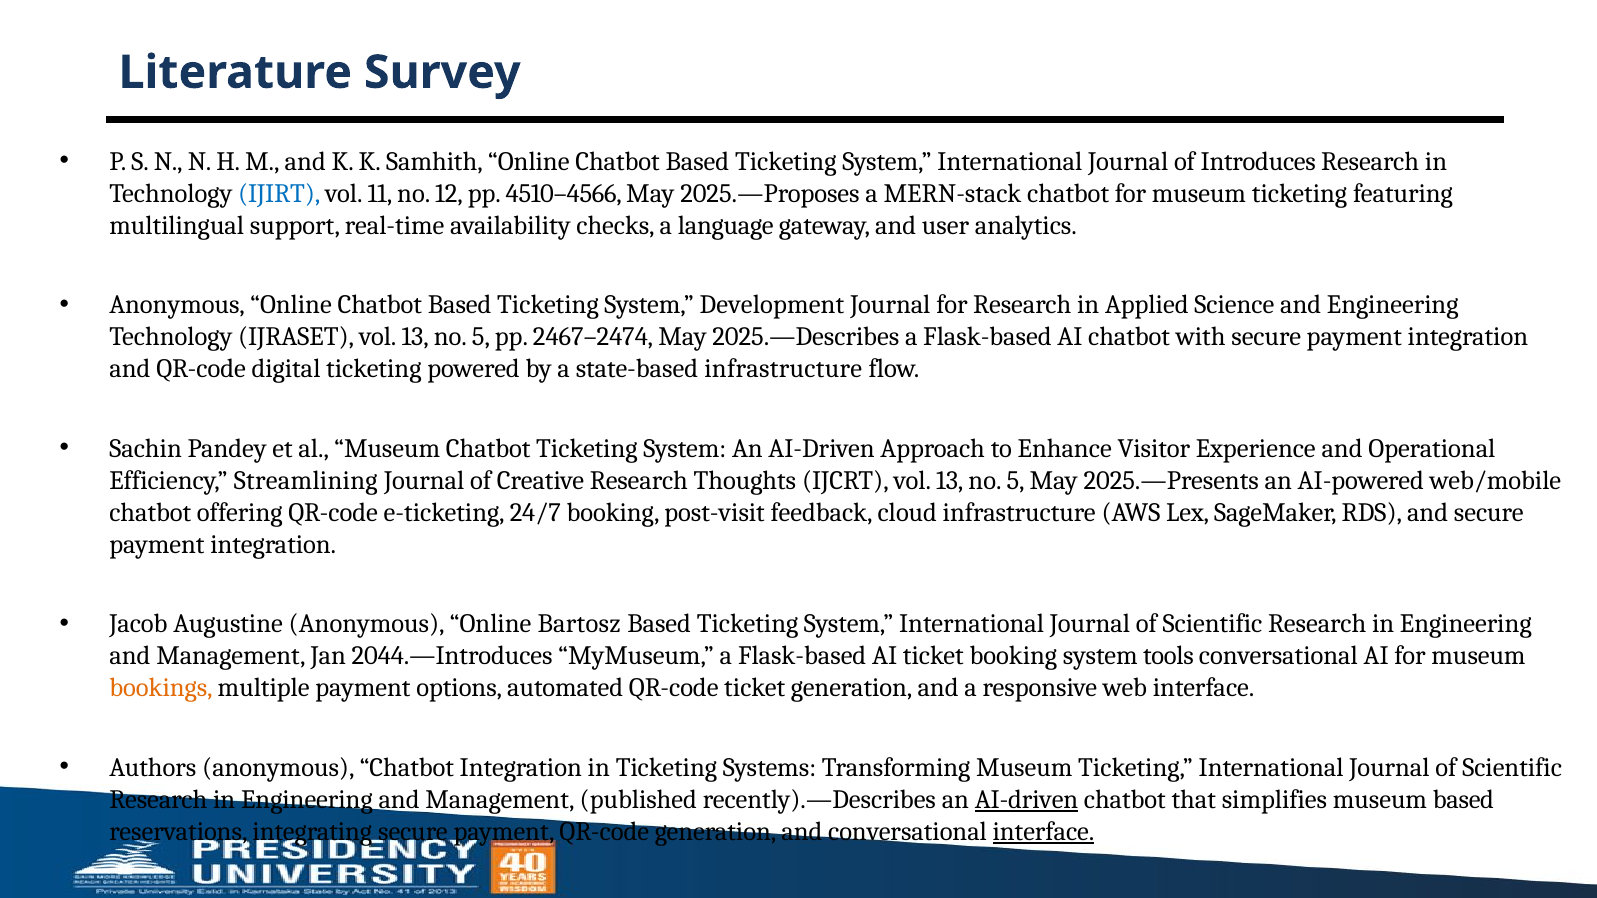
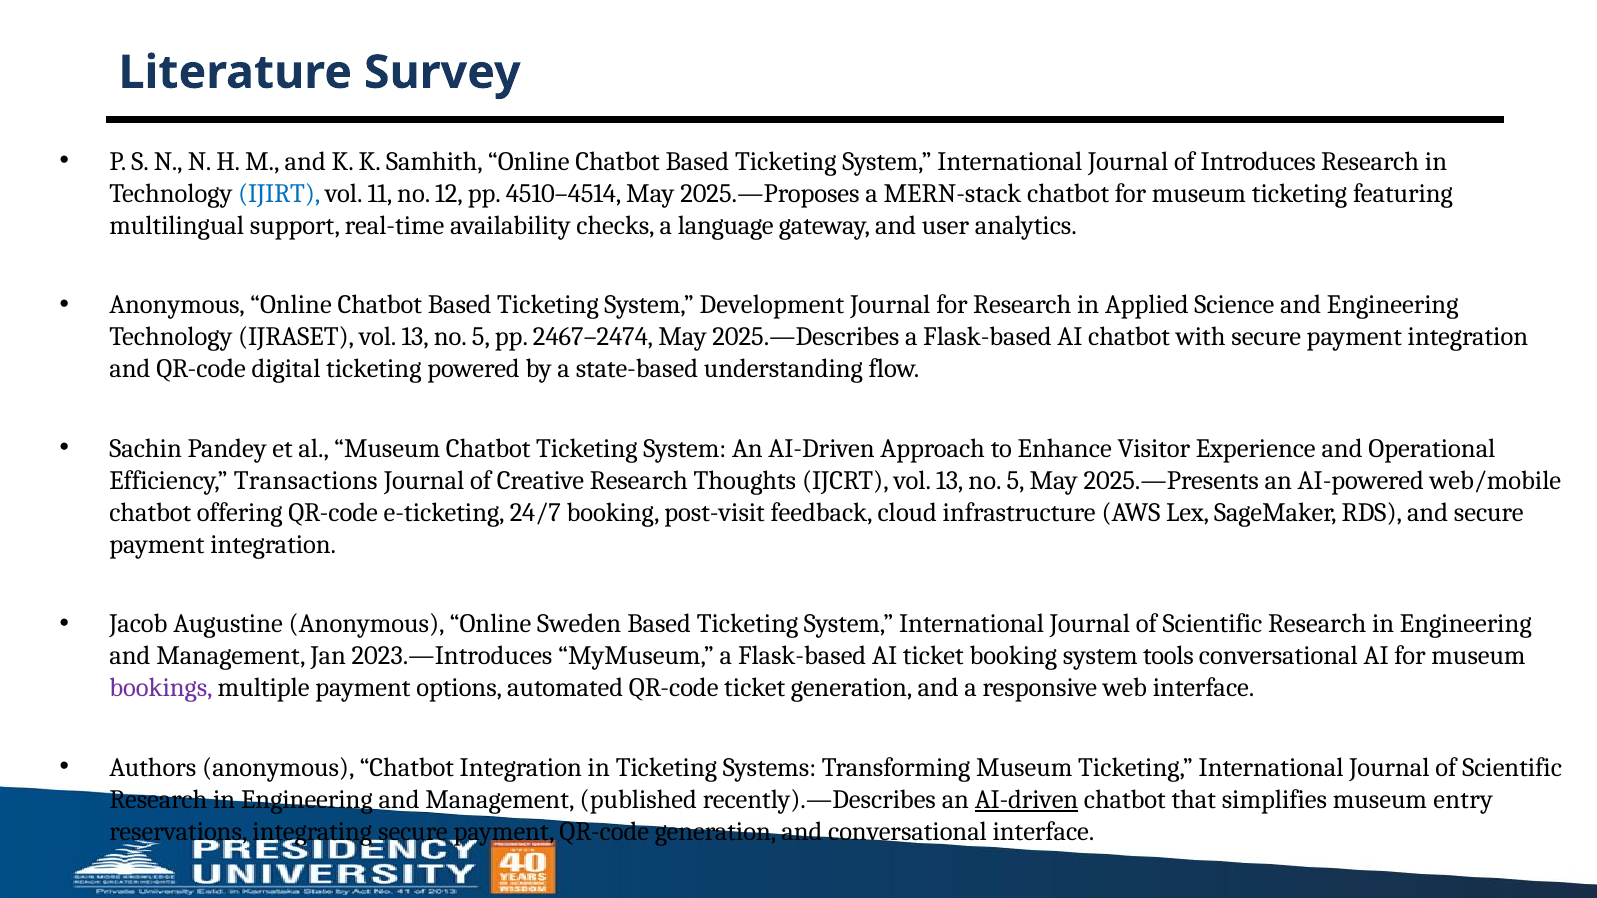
4510–4566: 4510–4566 -> 4510–4514
state-based infrastructure: infrastructure -> understanding
Streamlining: Streamlining -> Transactions
Bartosz: Bartosz -> Sweden
2044.—Introduces: 2044.—Introduces -> 2023.—Introduces
bookings colour: orange -> purple
museum based: based -> entry
interface at (1043, 832) underline: present -> none
